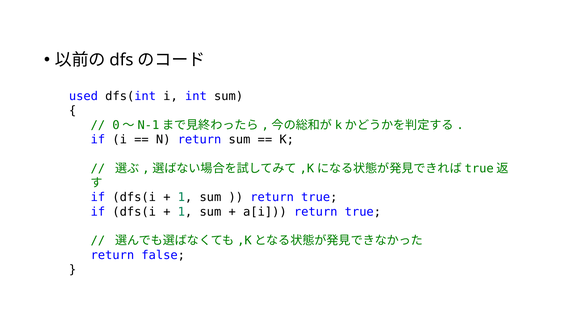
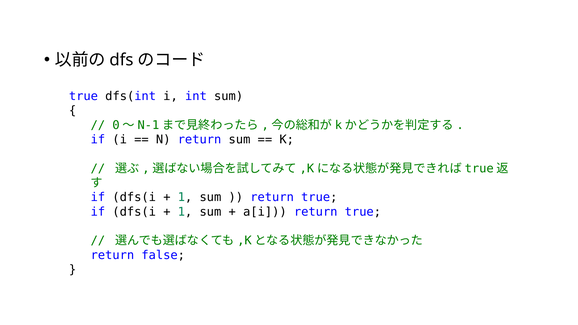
used at (83, 96): used -> true
